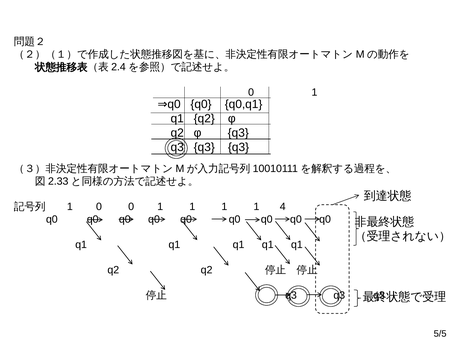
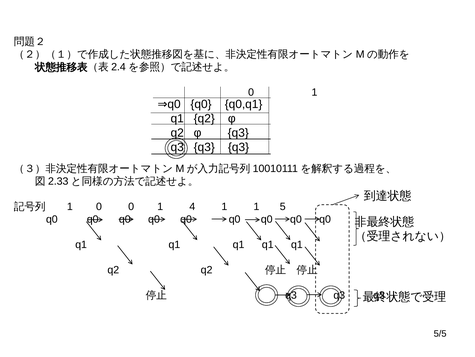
0 1 1: 1 -> 4
4: 4 -> 5
